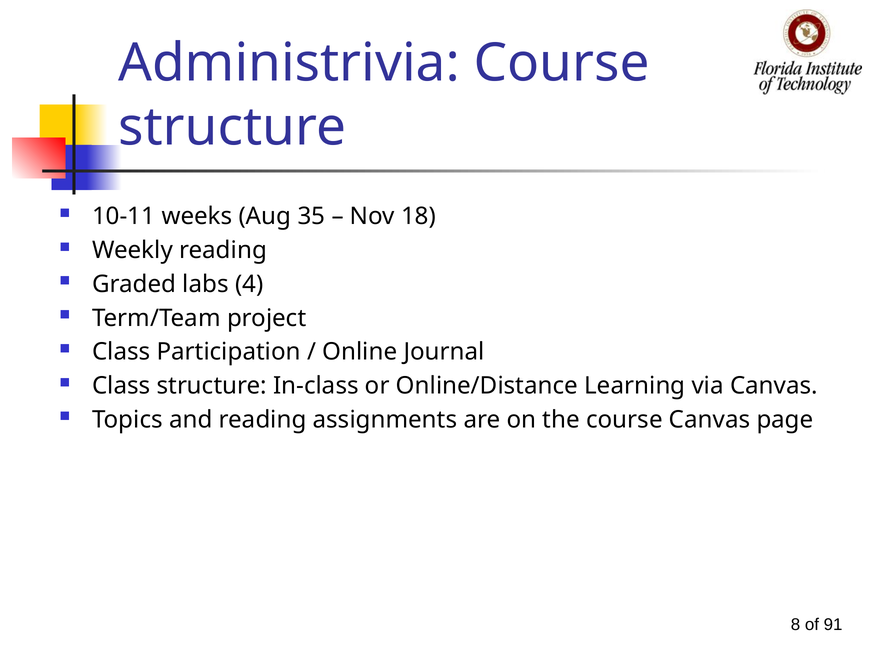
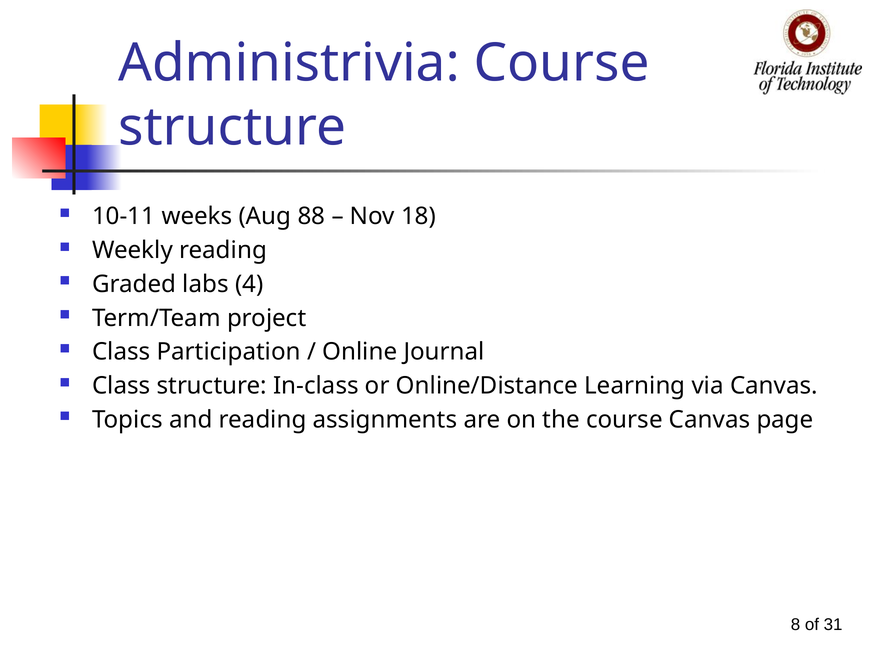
35: 35 -> 88
91: 91 -> 31
